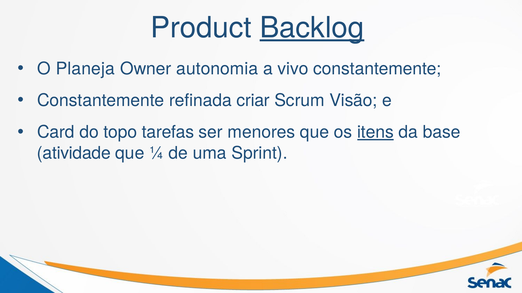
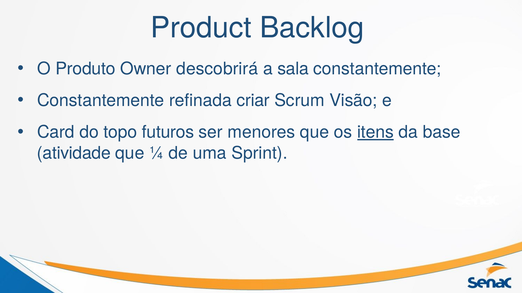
Backlog underline: present -> none
Planeja: Planeja -> Produto
autonomia: autonomia -> descobrirá
vivo: vivo -> sala
tarefas: tarefas -> futuros
